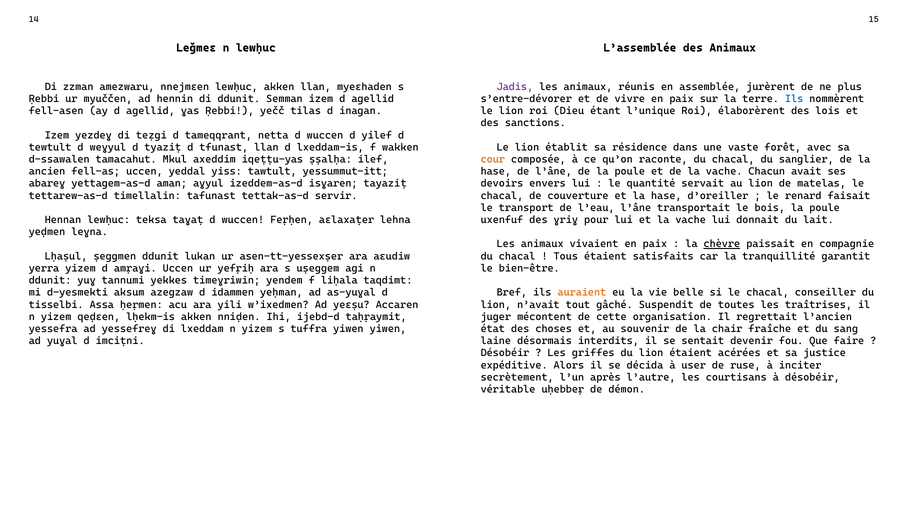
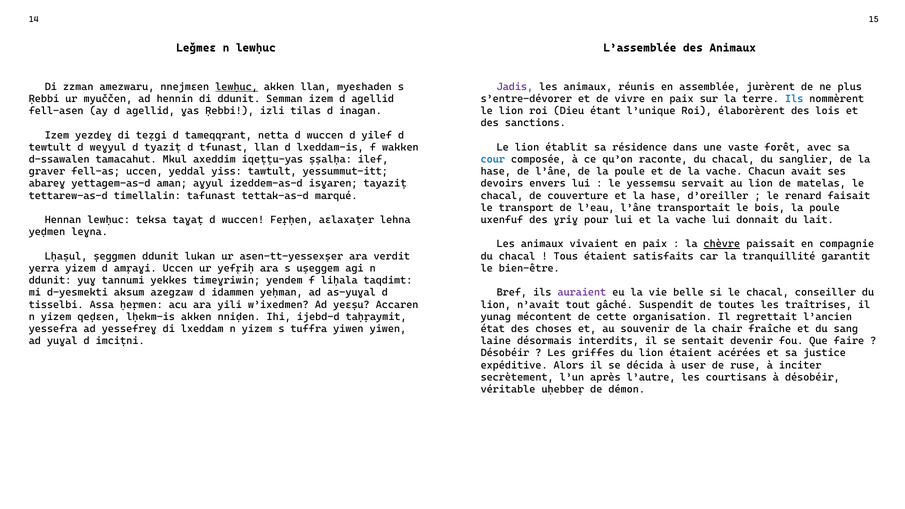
lewḥuc at (237, 87) underline: none -> present
yečč: yečč -> izli
cour colour: orange -> blue
ancien: ancien -> graver
quantité: quantité -> yessemsu
servir: servir -> marqué
aɛudiw: aɛudiw -> verdit
auraient colour: orange -> purple
juger: juger -> yunag
